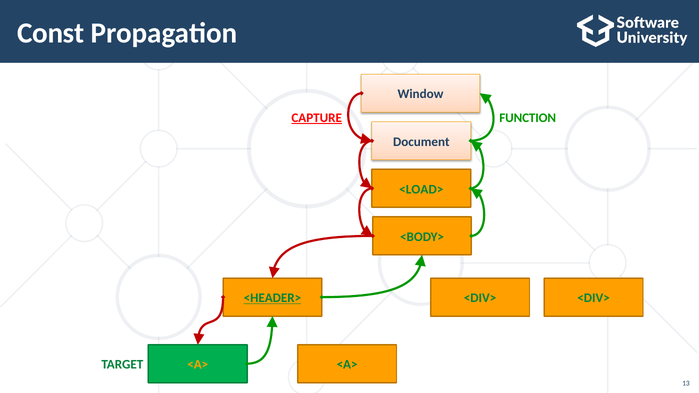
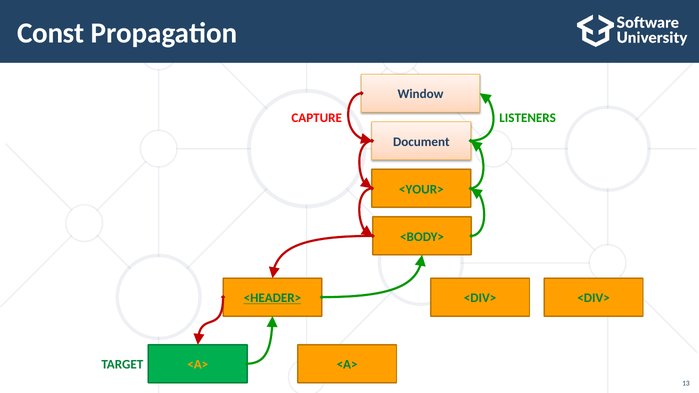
CAPTURE underline: present -> none
FUNCTION: FUNCTION -> LISTENERS
<LOAD>: <LOAD> -> <YOUR>
